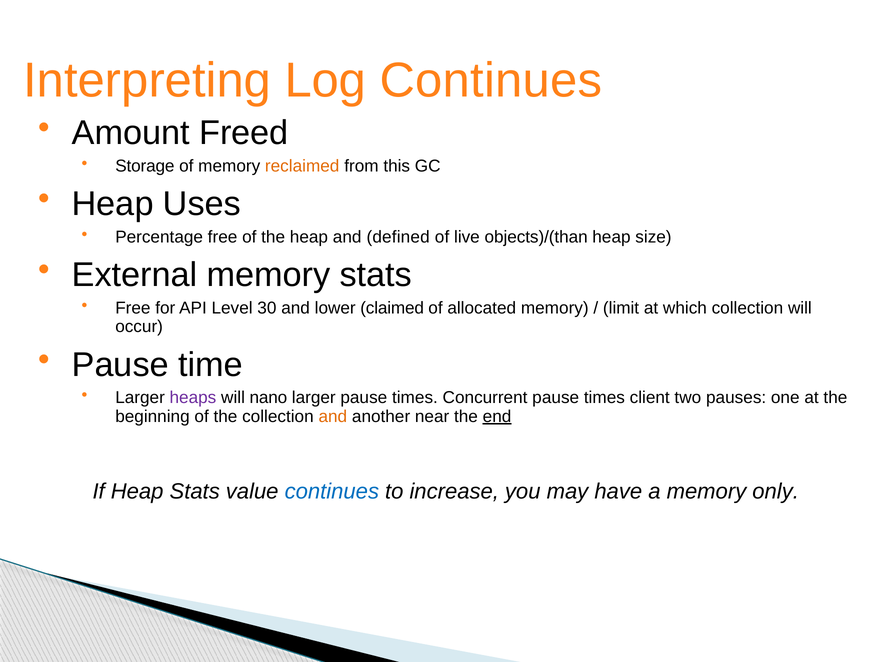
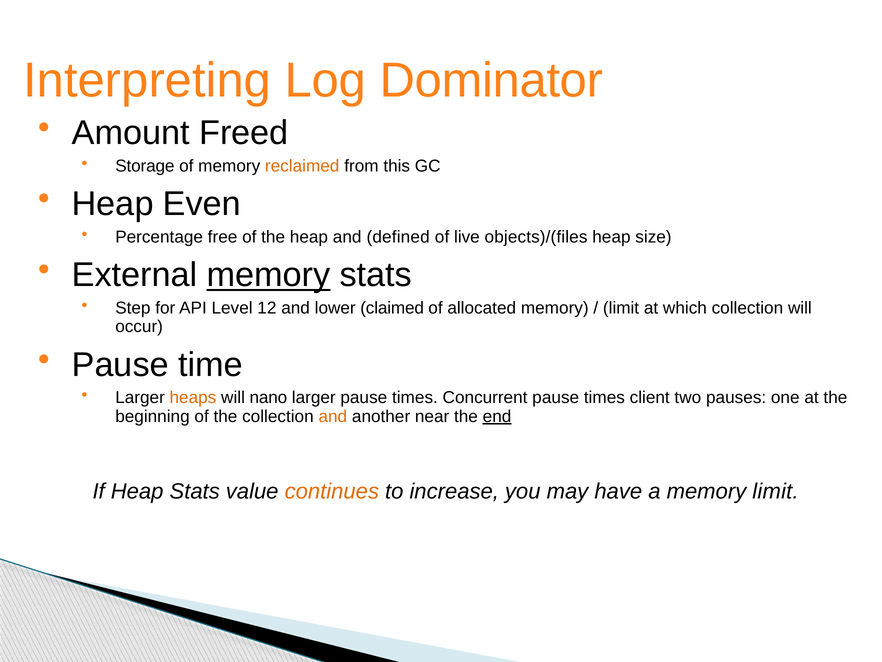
Log Continues: Continues -> Dominator
Uses: Uses -> Even
objects)/(than: objects)/(than -> objects)/(files
memory at (269, 275) underline: none -> present
Free at (133, 308): Free -> Step
30: 30 -> 12
heaps colour: purple -> orange
continues at (332, 491) colour: blue -> orange
memory only: only -> limit
